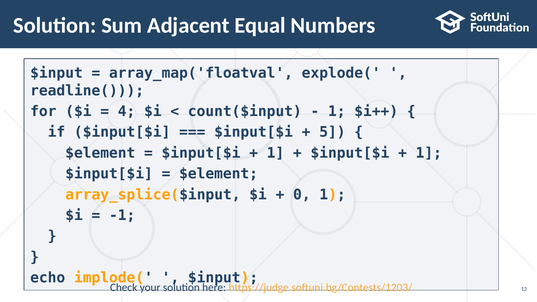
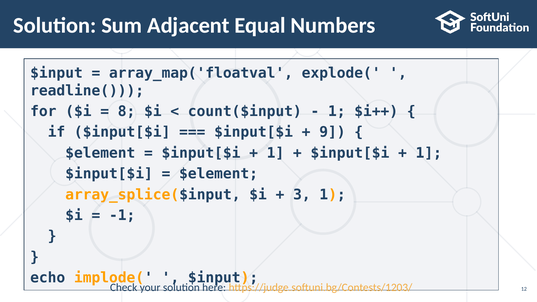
4: 4 -> 8
5: 5 -> 9
0: 0 -> 3
